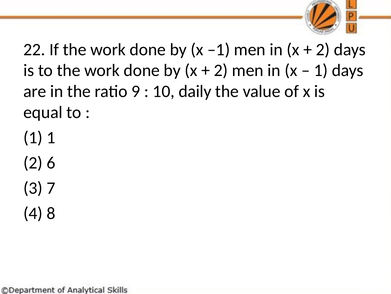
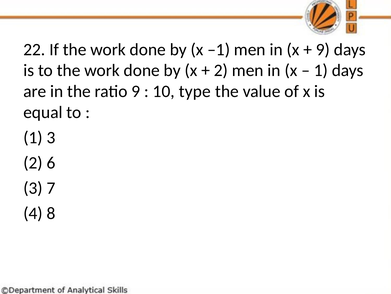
2 at (323, 49): 2 -> 9
daily: daily -> type
1 1: 1 -> 3
